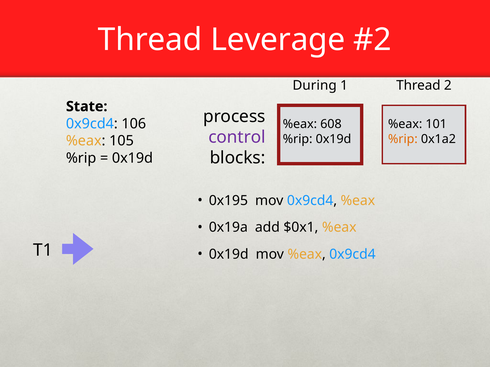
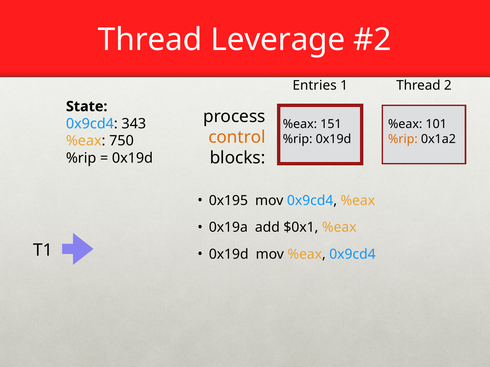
During: During -> Entries
106: 106 -> 343
608: 608 -> 151
control colour: purple -> orange
105: 105 -> 750
